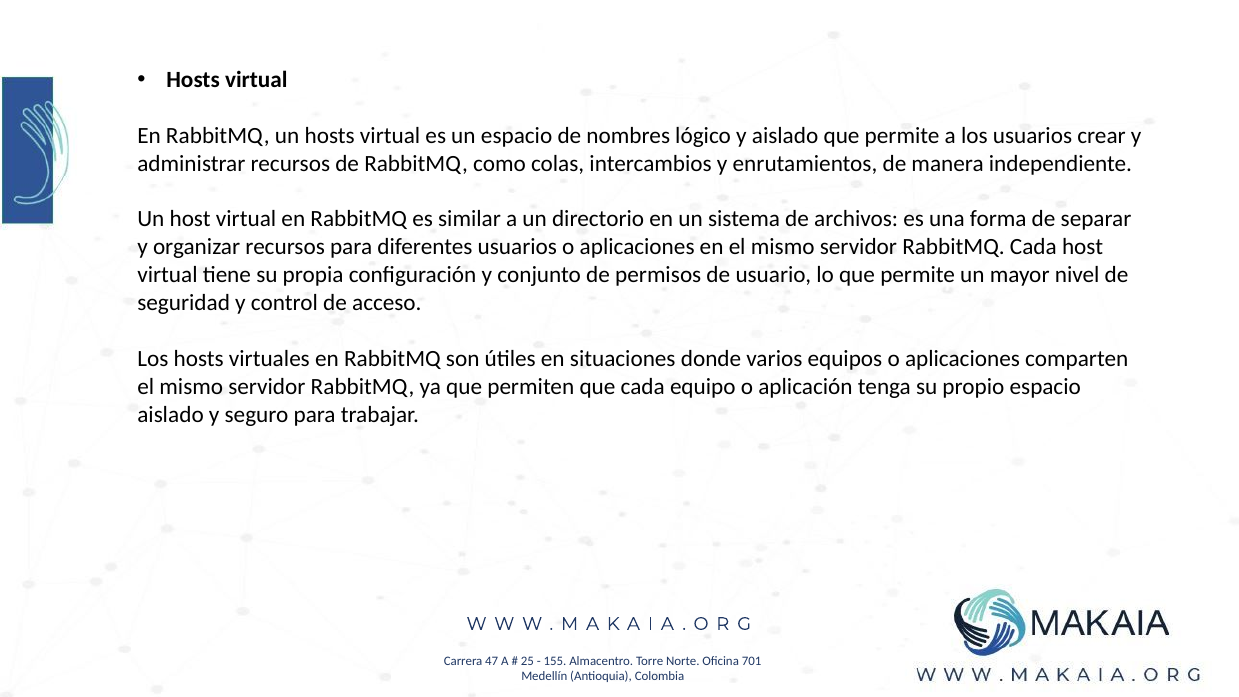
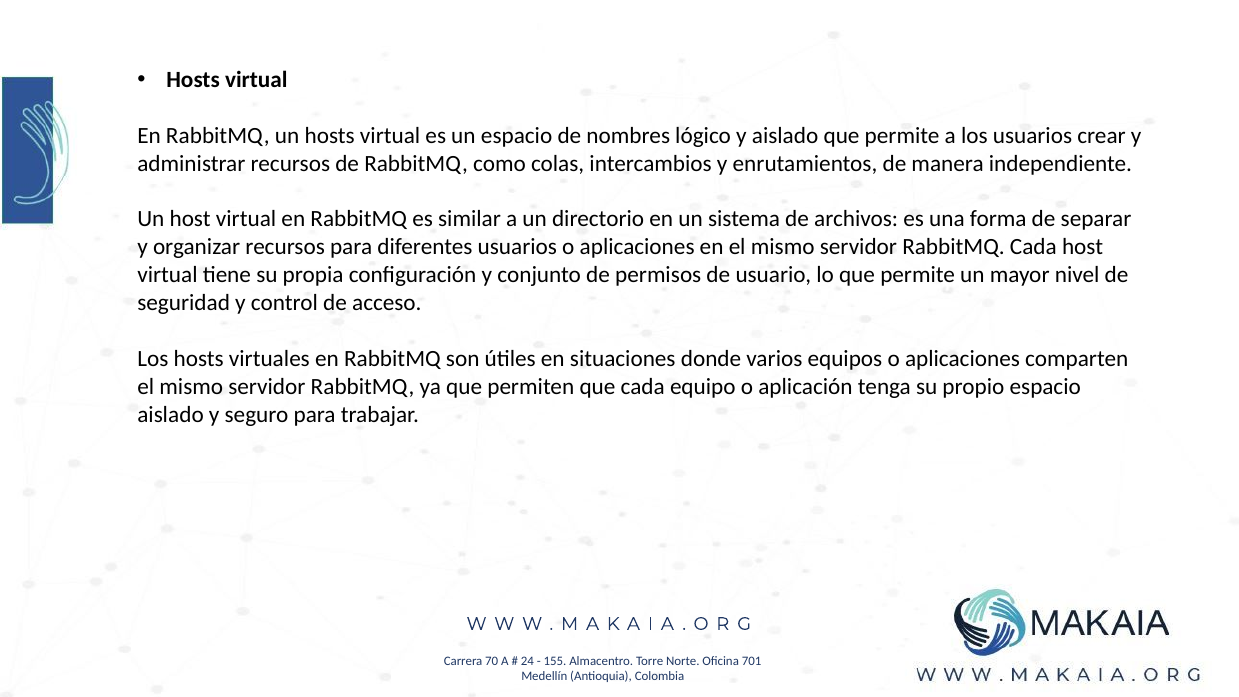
47: 47 -> 70
25: 25 -> 24
